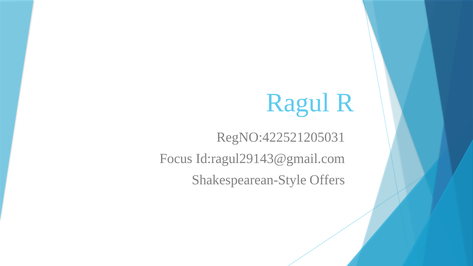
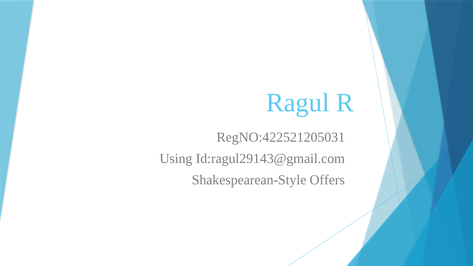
Focus: Focus -> Using
